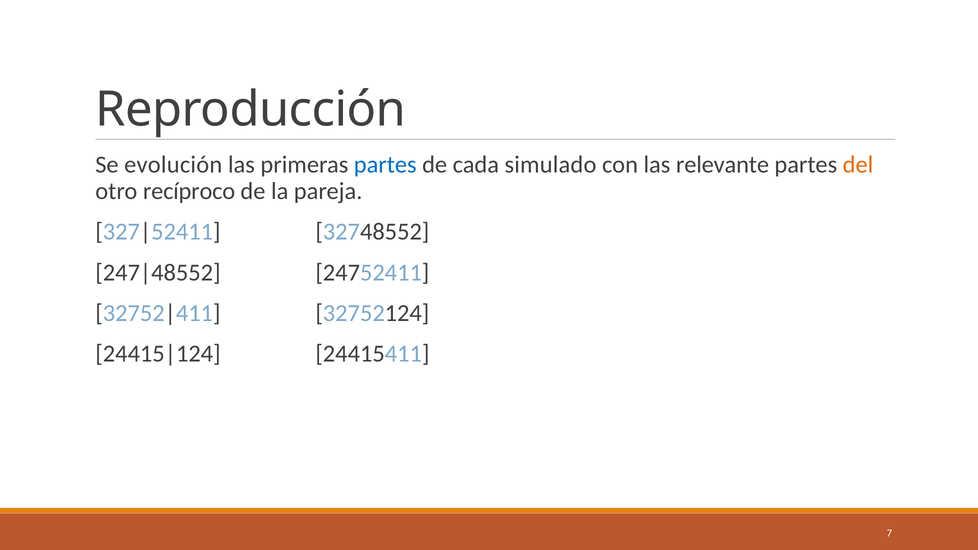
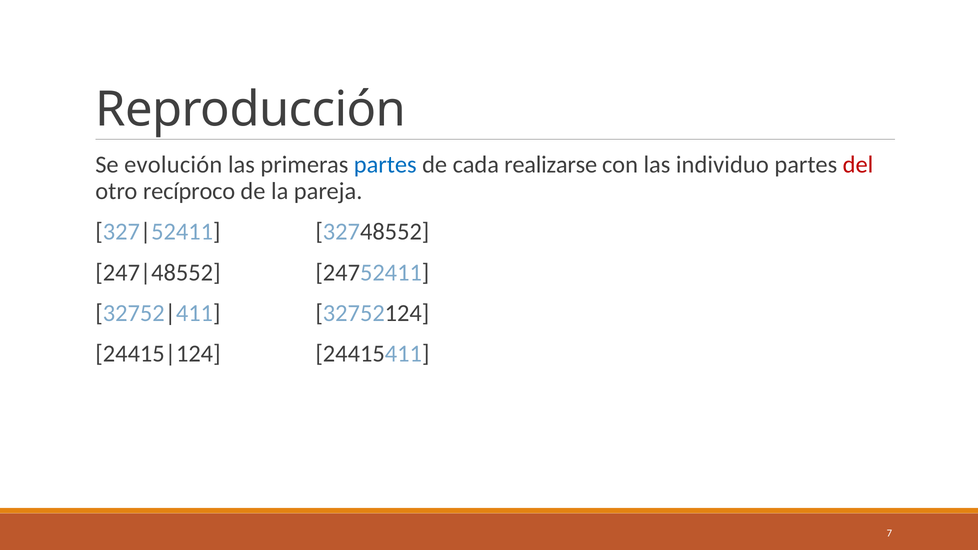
simulado: simulado -> realizarse
relevante: relevante -> individuo
del colour: orange -> red
